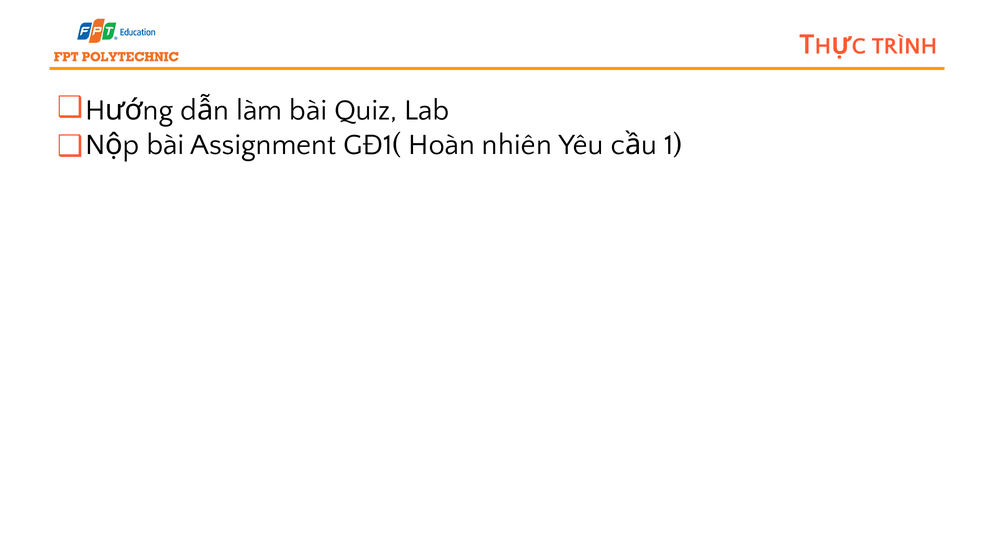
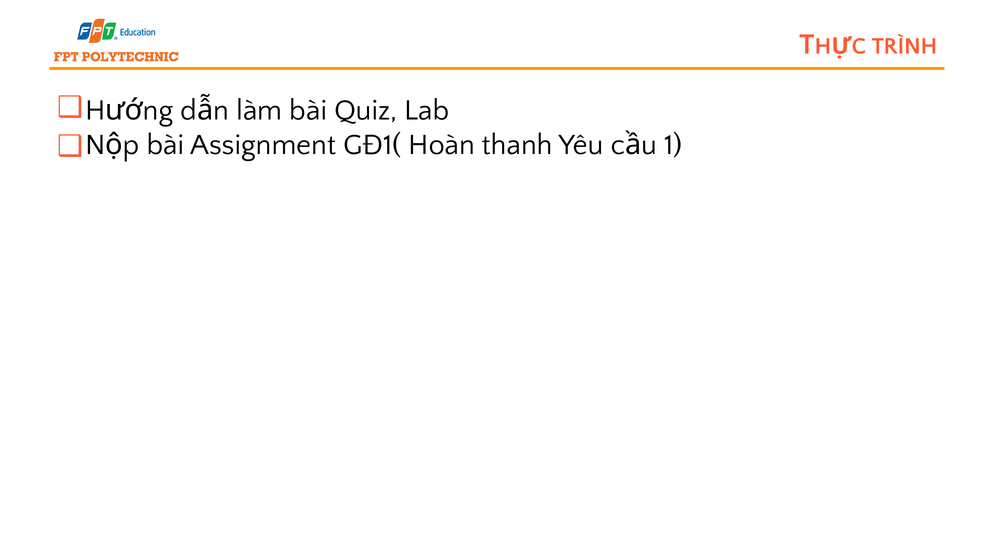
nhiên: nhiên -> thanh
